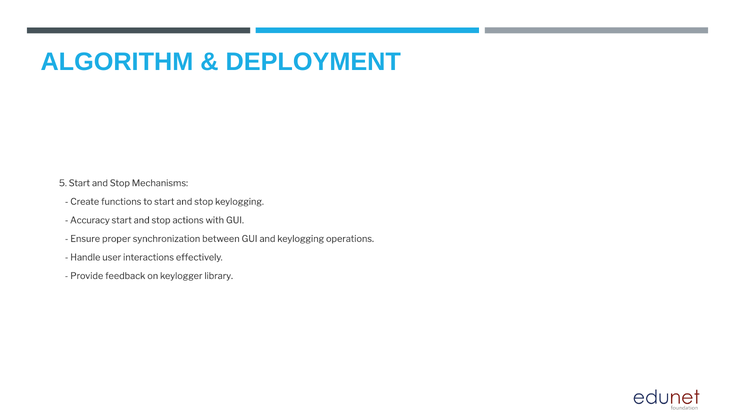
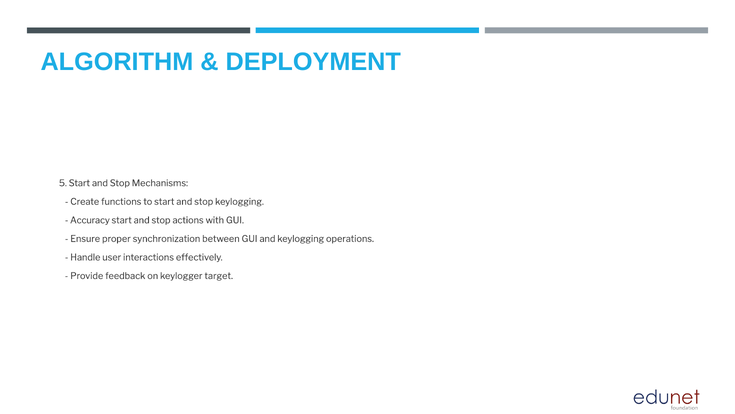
library: library -> target
